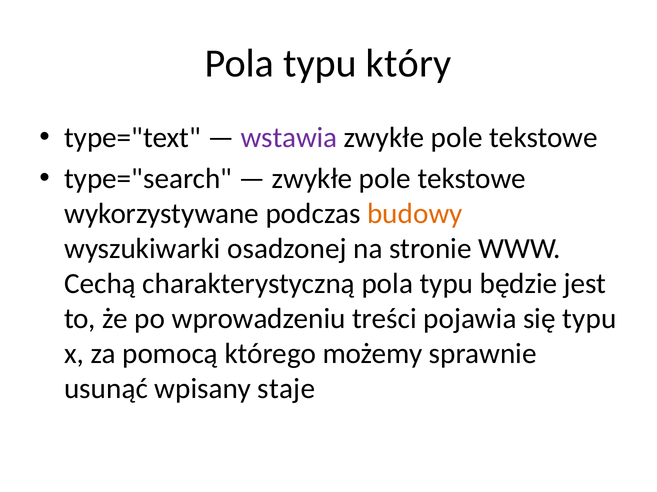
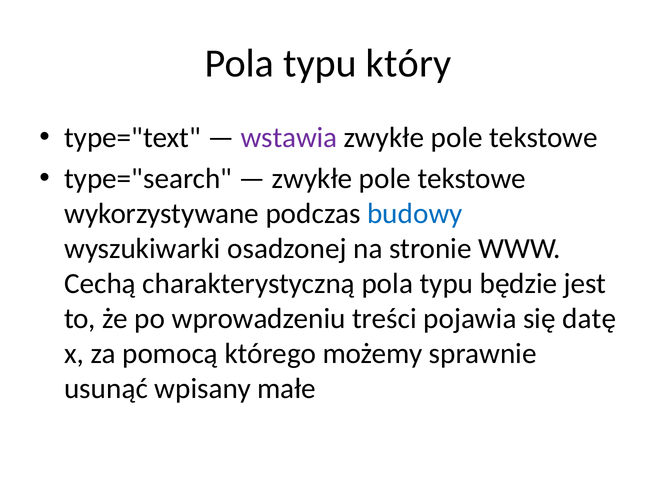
budowy colour: orange -> blue
się typu: typu -> datę
staje: staje -> małe
